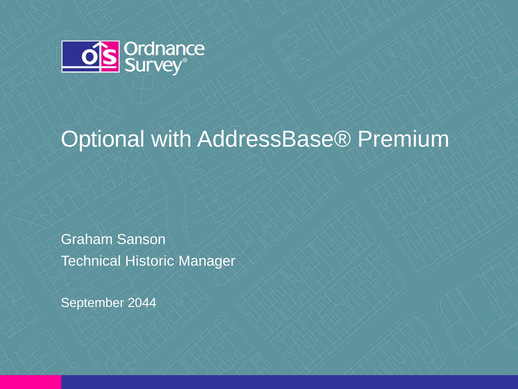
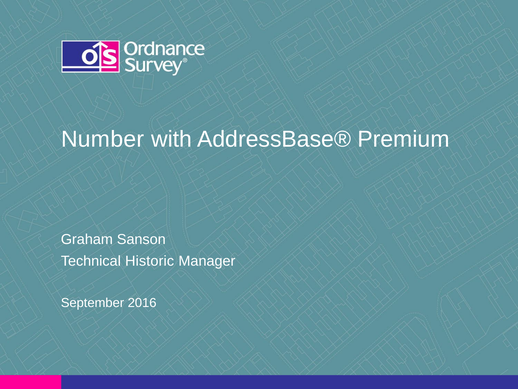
Optional: Optional -> Number
2044: 2044 -> 2016
